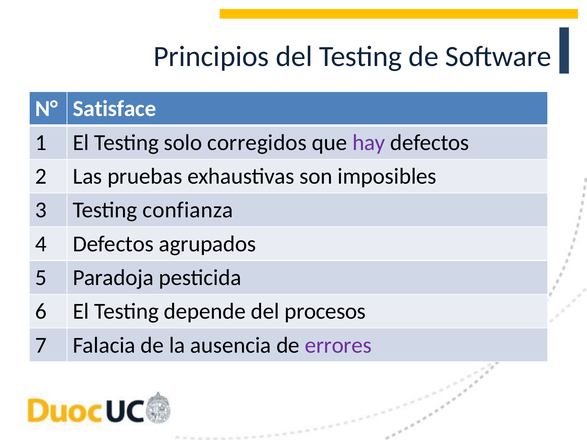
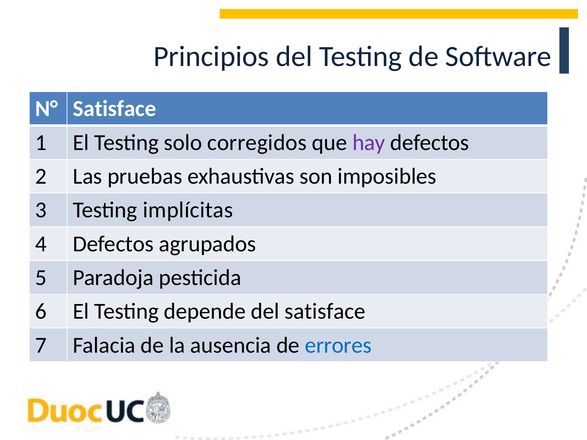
confianza: confianza -> implícitas
del procesos: procesos -> satisface
errores colour: purple -> blue
